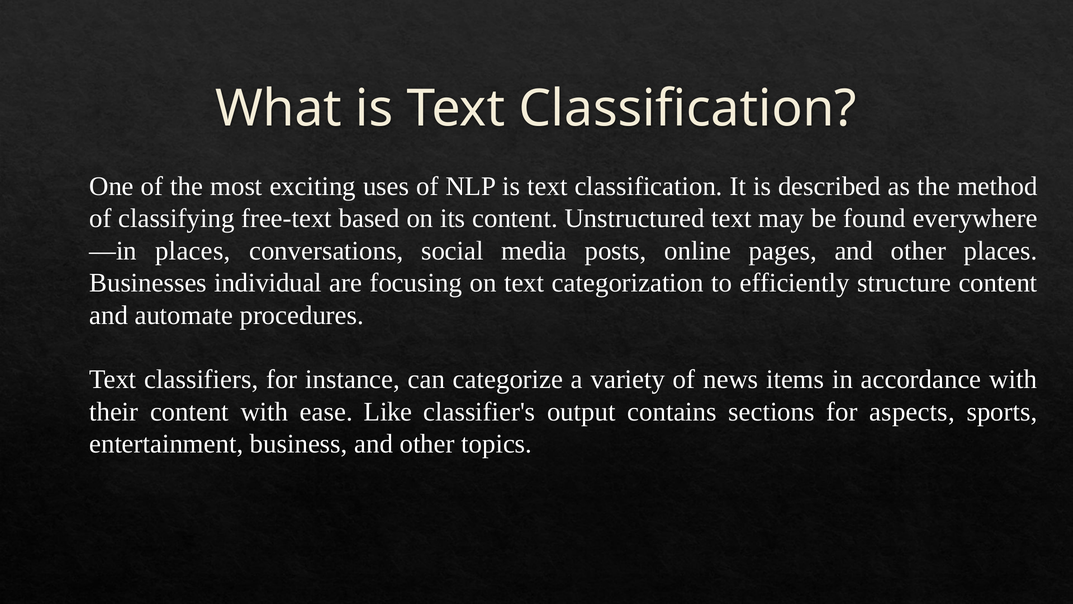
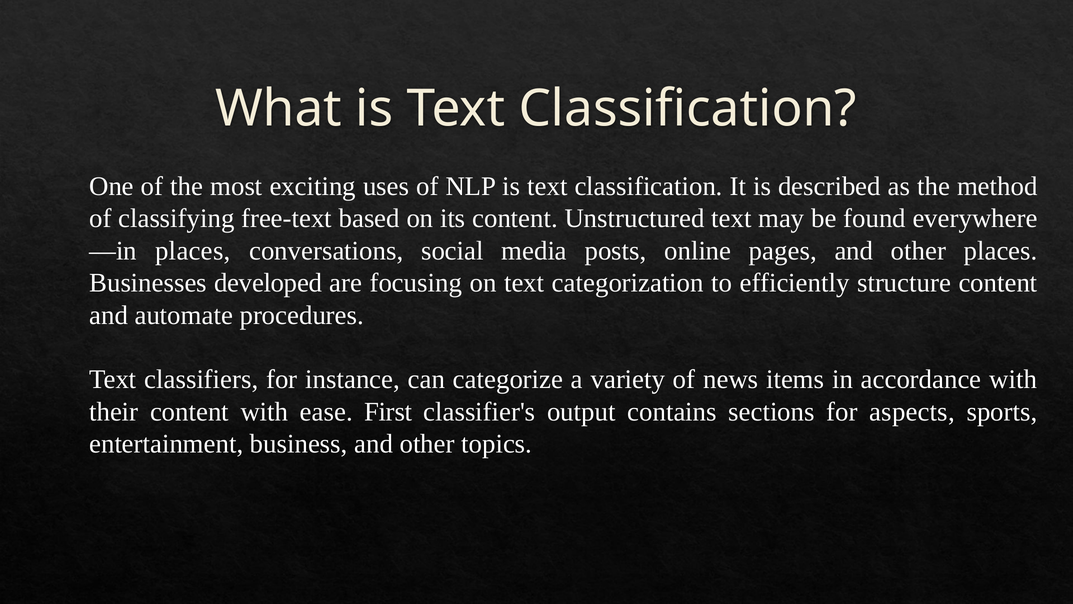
individual: individual -> developed
Like: Like -> First
